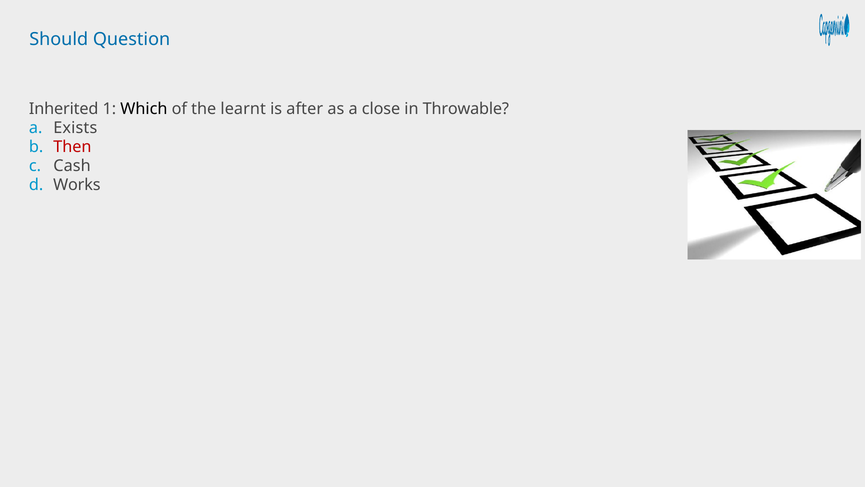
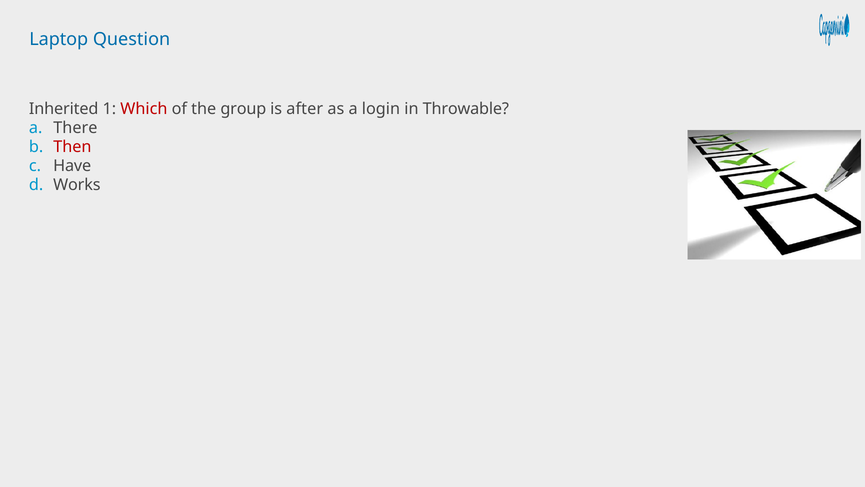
Should: Should -> Laptop
Which colour: black -> red
learnt: learnt -> group
close: close -> login
Exists: Exists -> There
Cash: Cash -> Have
